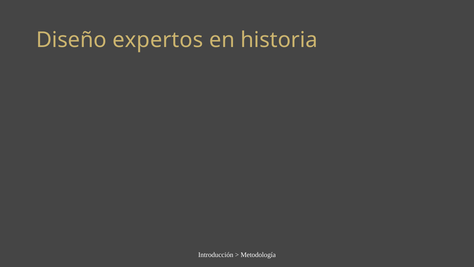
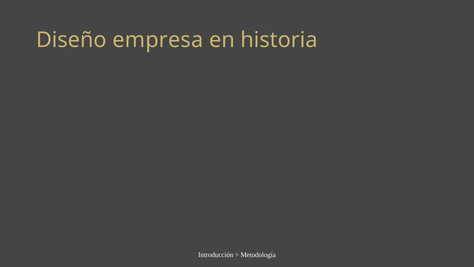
expertos: expertos -> empresa
